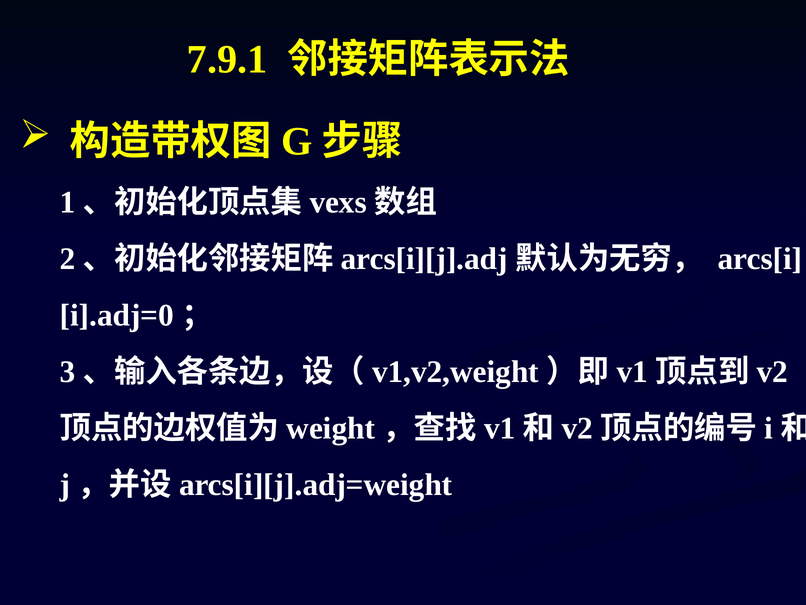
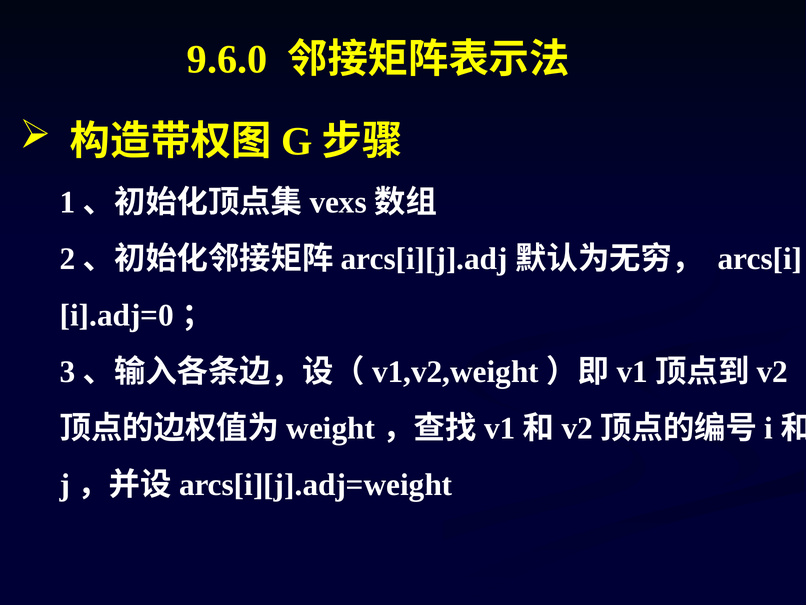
7.9.1: 7.9.1 -> 9.6.0
